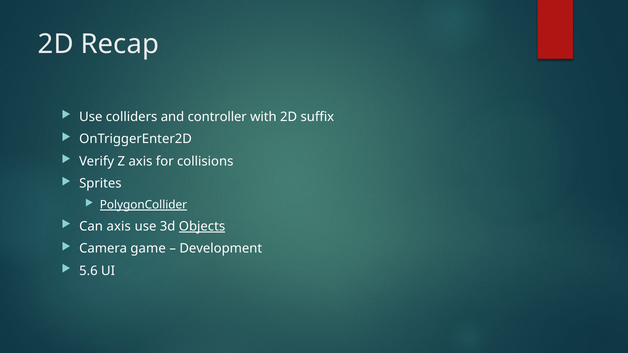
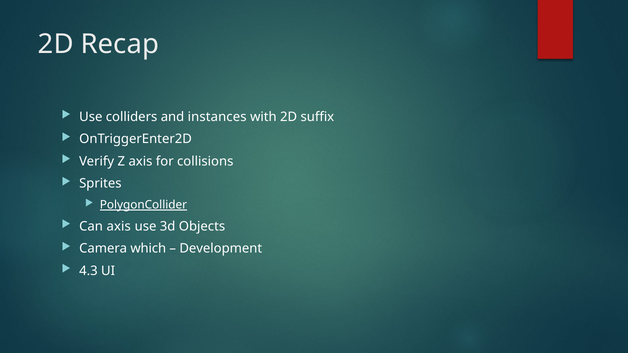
controller: controller -> instances
Objects underline: present -> none
game: game -> which
5.6: 5.6 -> 4.3
